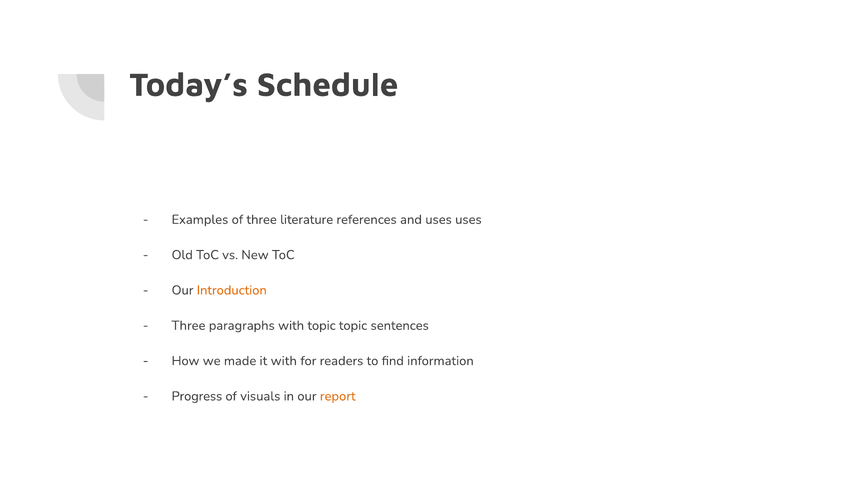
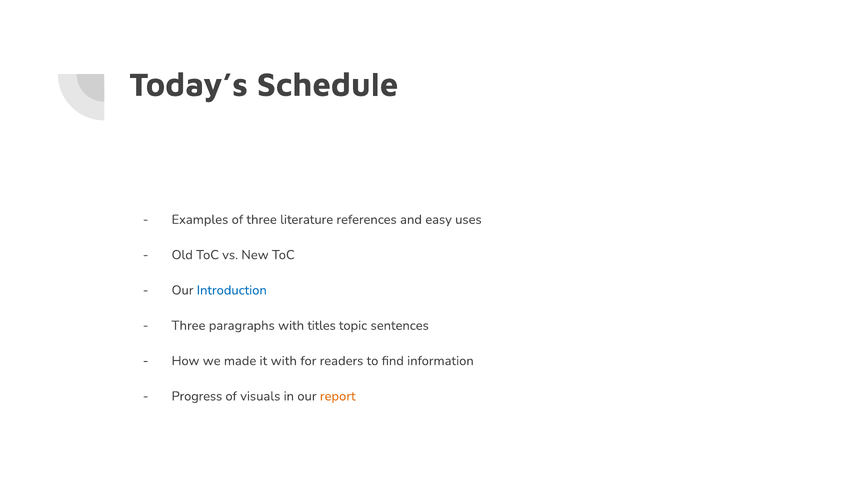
and uses: uses -> easy
Introduction colour: orange -> blue
with topic: topic -> titles
